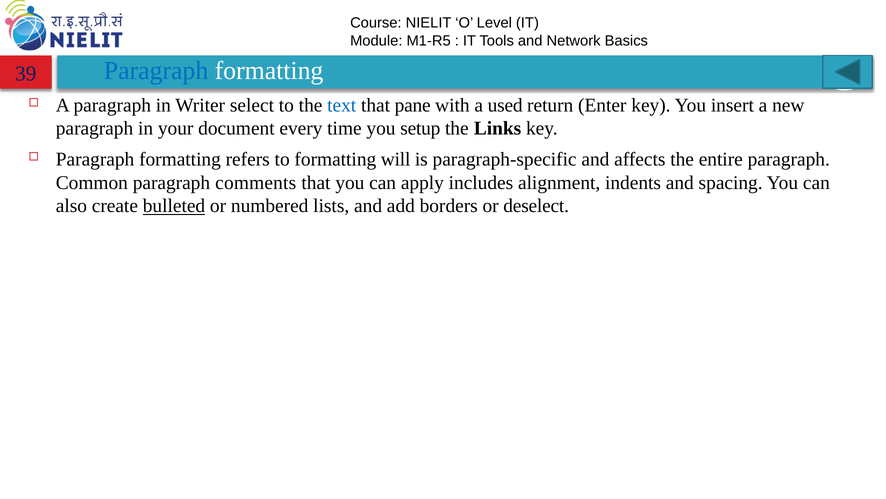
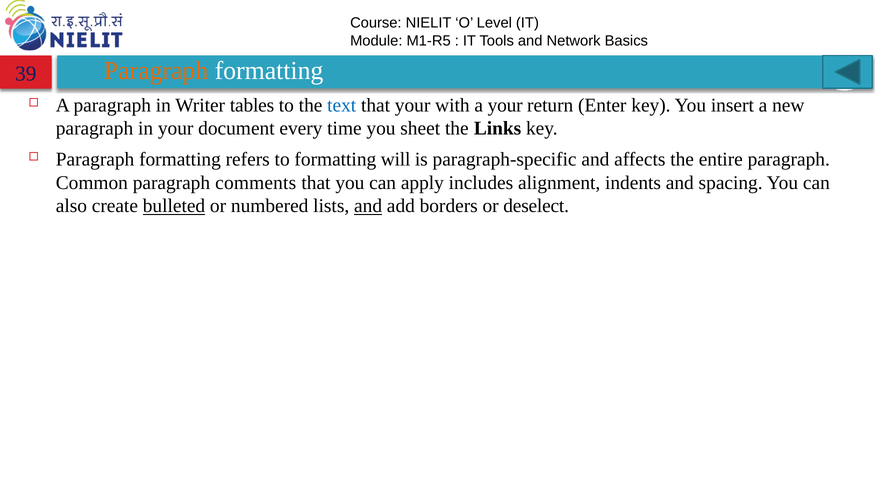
Paragraph at (156, 71) colour: blue -> orange
select: select -> tables
that pane: pane -> your
a used: used -> your
setup: setup -> sheet
and at (368, 206) underline: none -> present
